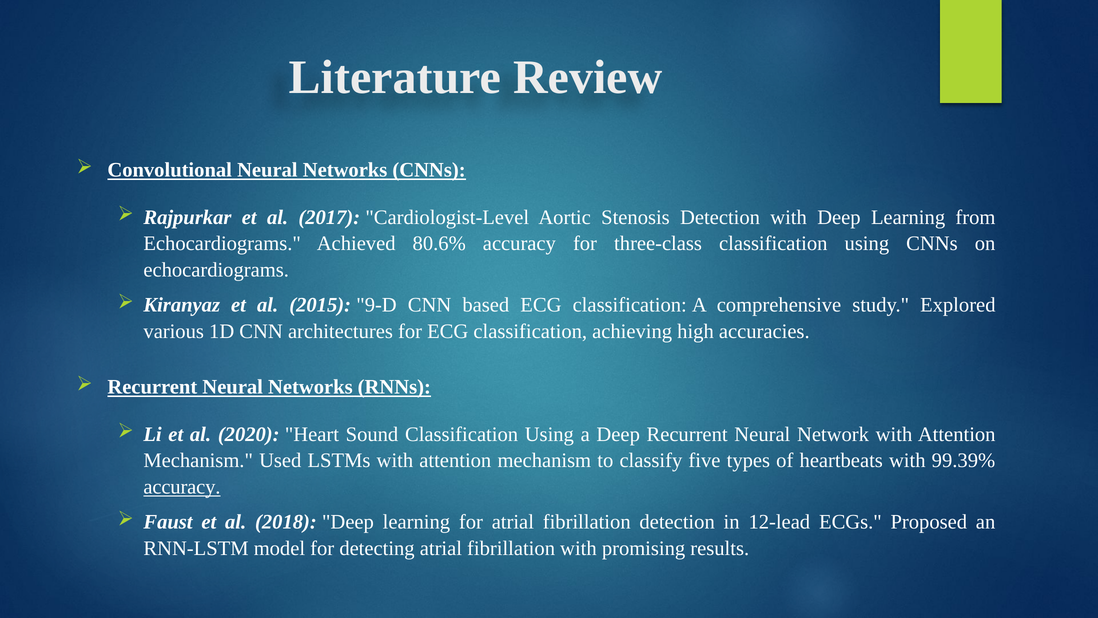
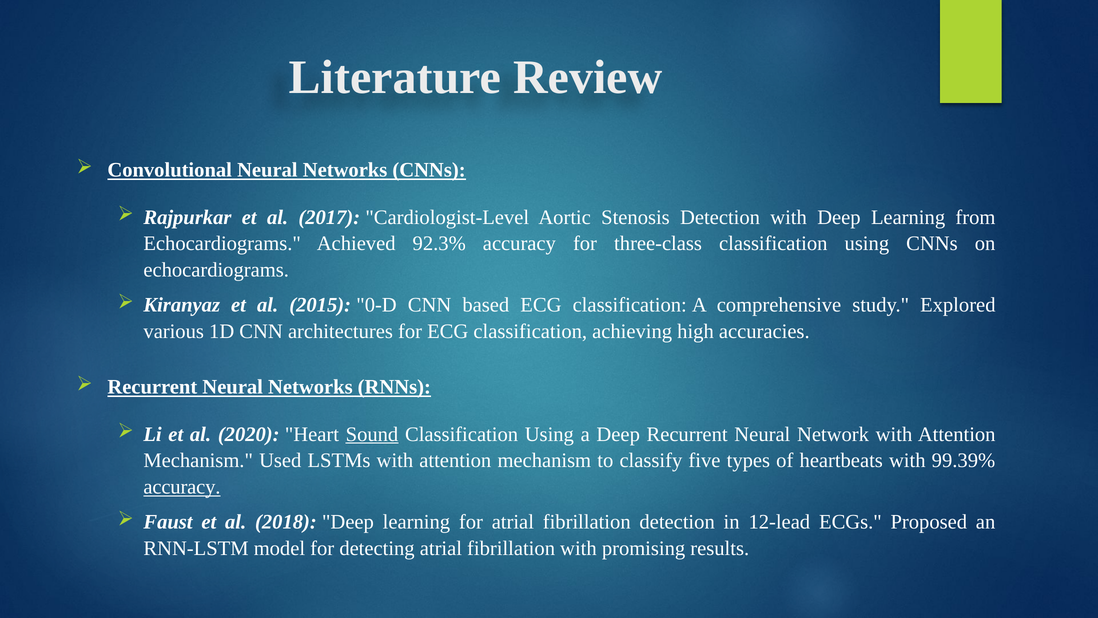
80.6%: 80.6% -> 92.3%
9-D: 9-D -> 0-D
Sound underline: none -> present
